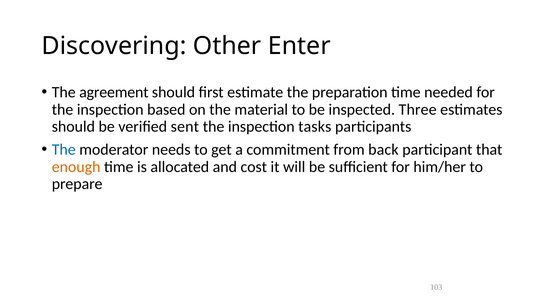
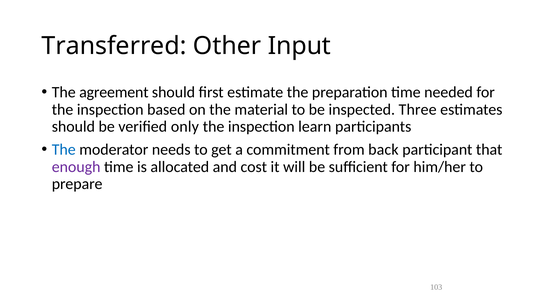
Discovering: Discovering -> Transferred
Enter: Enter -> Input
sent: sent -> only
tasks: tasks -> learn
enough colour: orange -> purple
